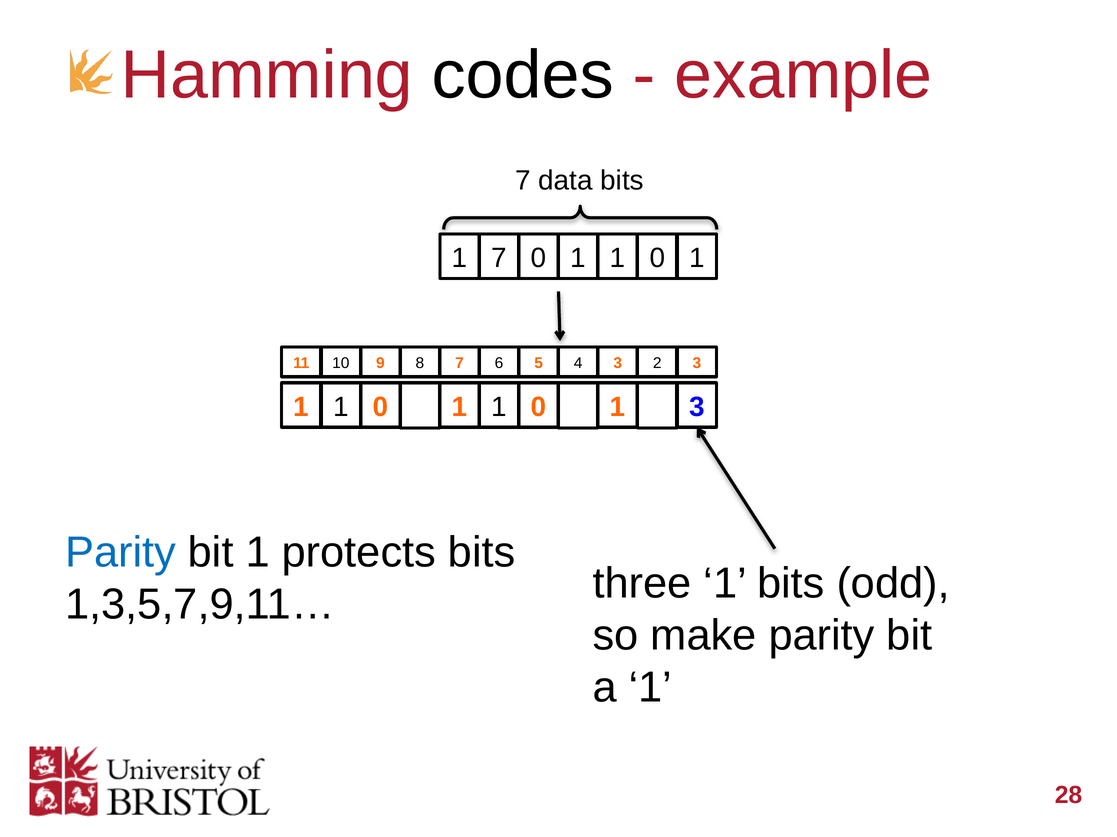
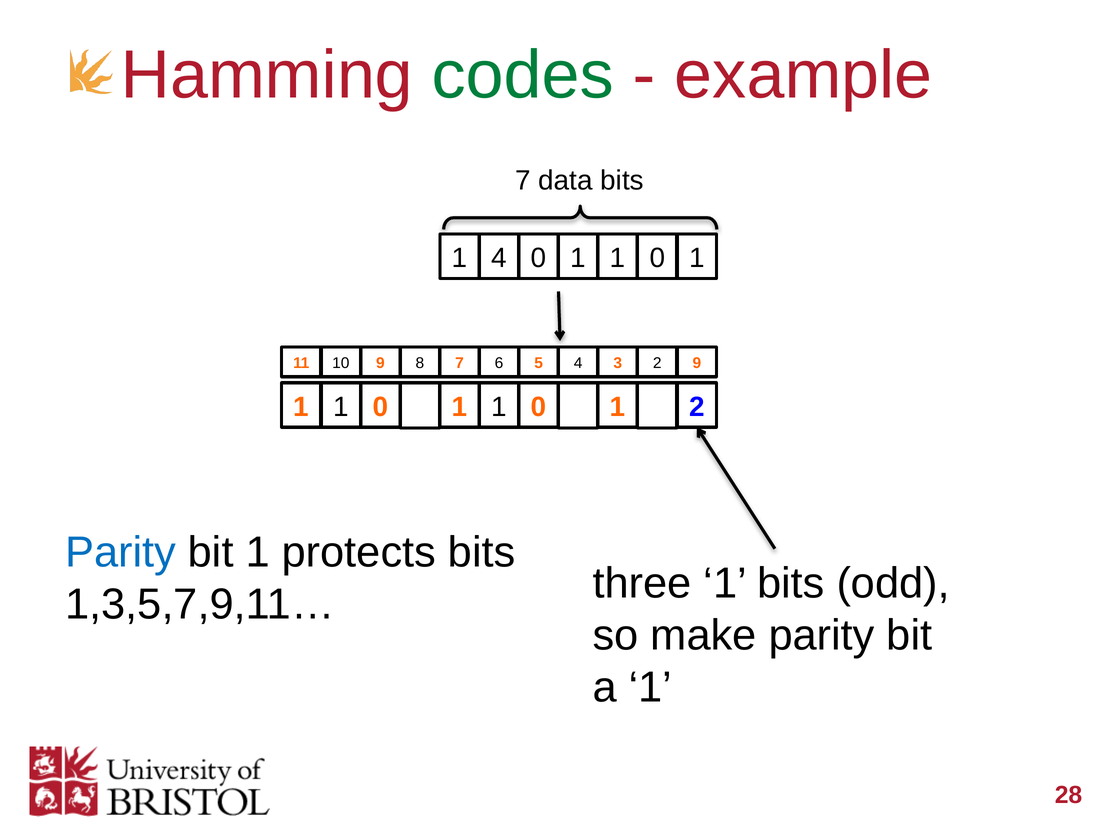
codes colour: black -> green
1 7: 7 -> 4
2 3: 3 -> 9
1 3: 3 -> 2
